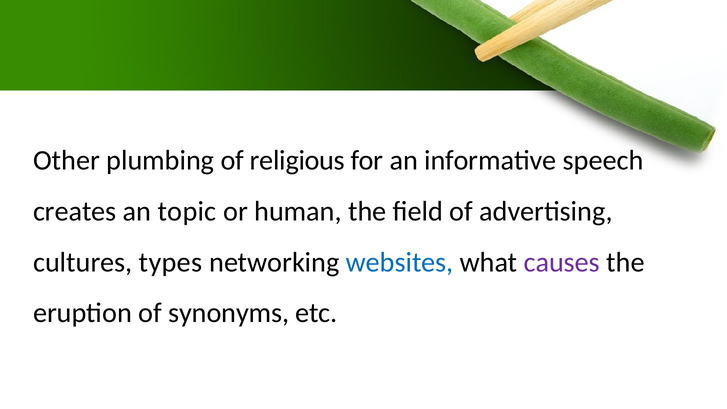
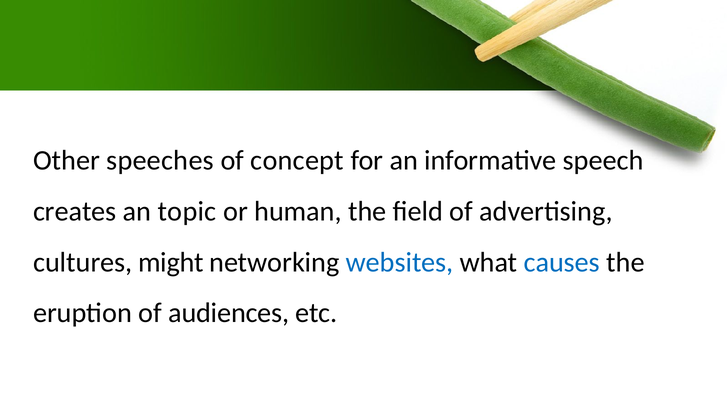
plumbing: plumbing -> speeches
religious: religious -> concept
types: types -> might
causes colour: purple -> blue
synonyms: synonyms -> audiences
